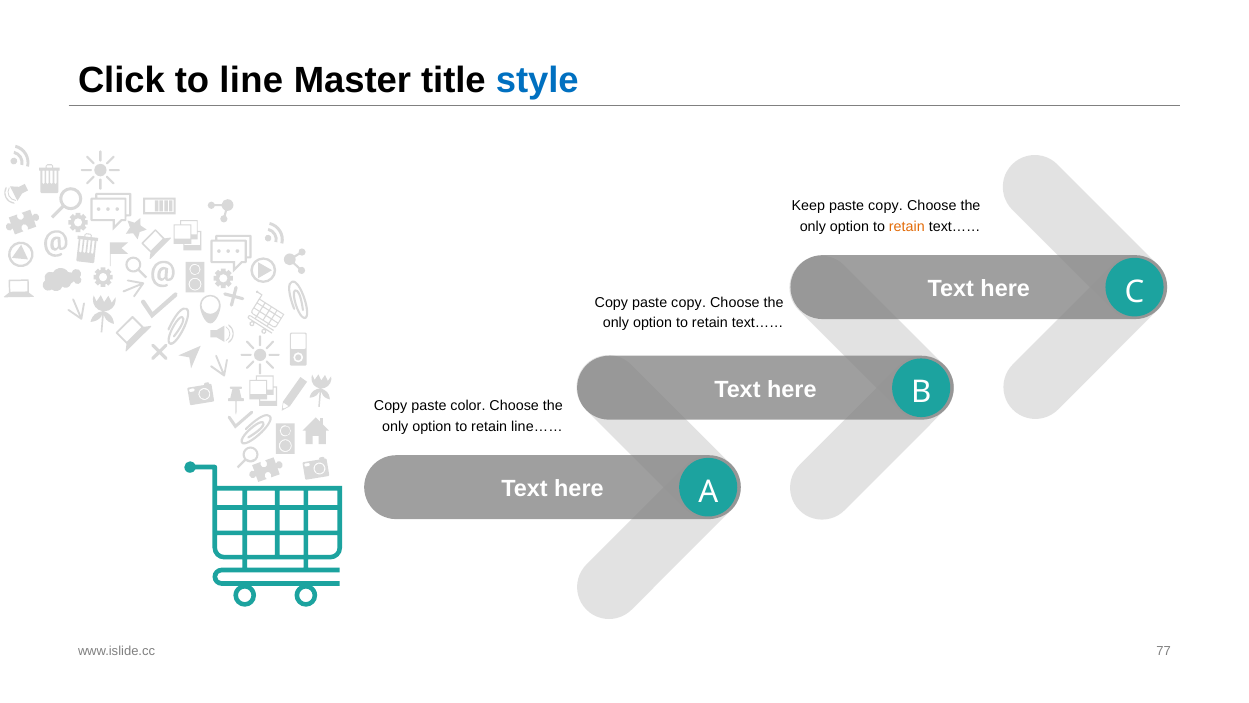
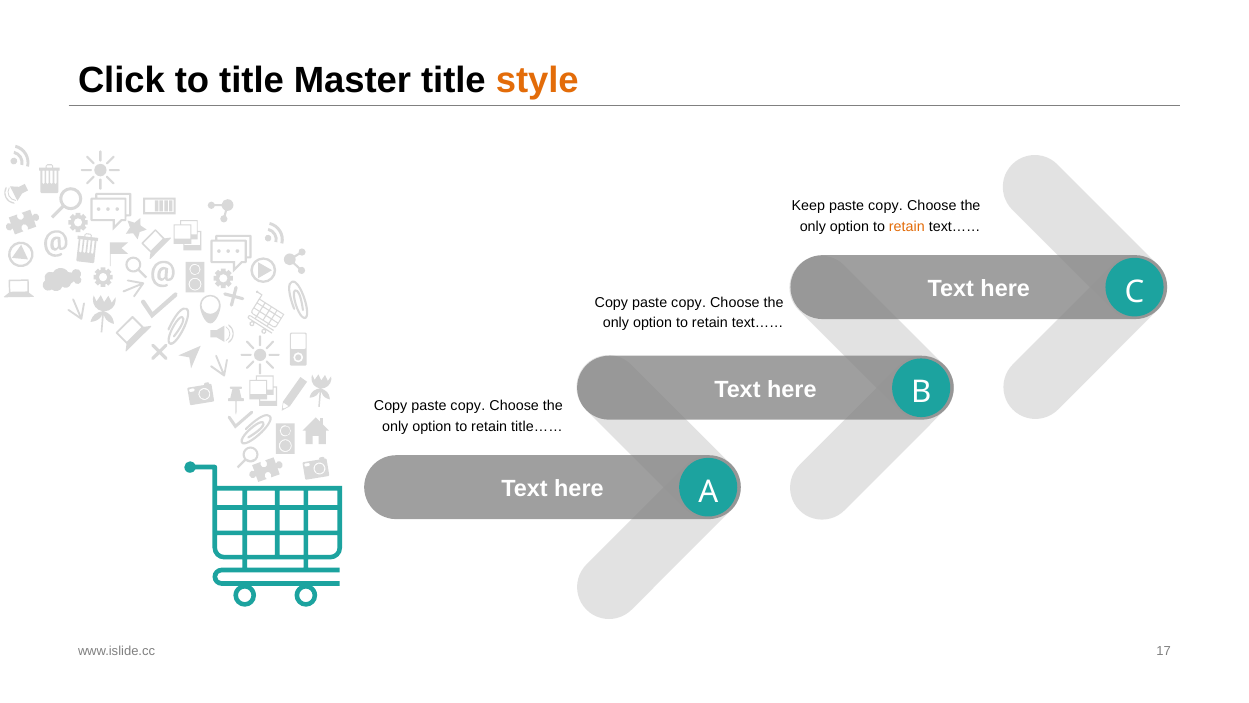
to line: line -> title
style colour: blue -> orange
color at (468, 406): color -> copy
line……: line…… -> title……
77: 77 -> 17
